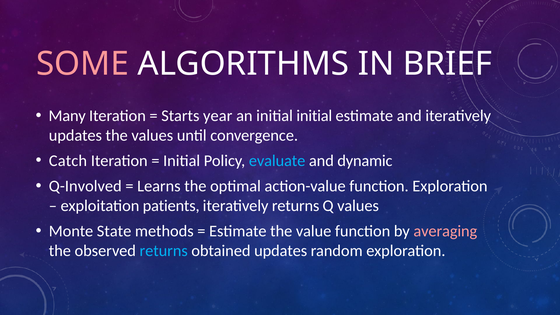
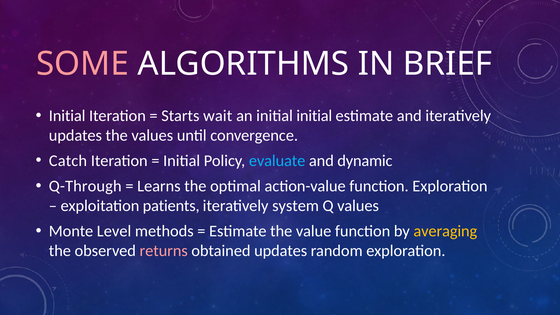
Many at (67, 116): Many -> Initial
year: year -> wait
Q-Involved: Q-Involved -> Q-Through
iteratively returns: returns -> system
State: State -> Level
averaging colour: pink -> yellow
returns at (164, 251) colour: light blue -> pink
